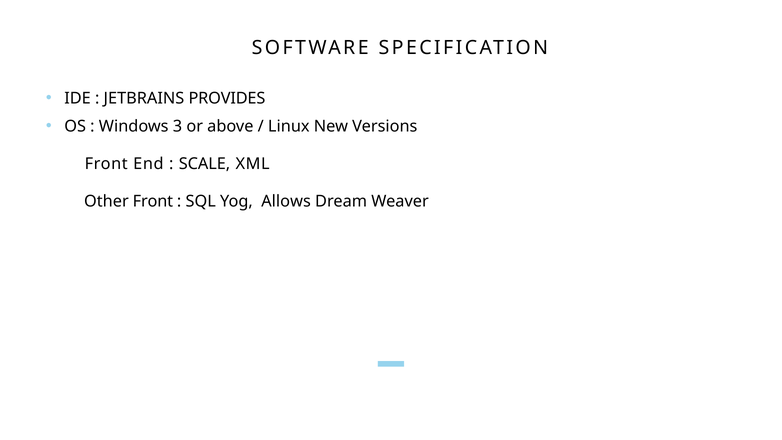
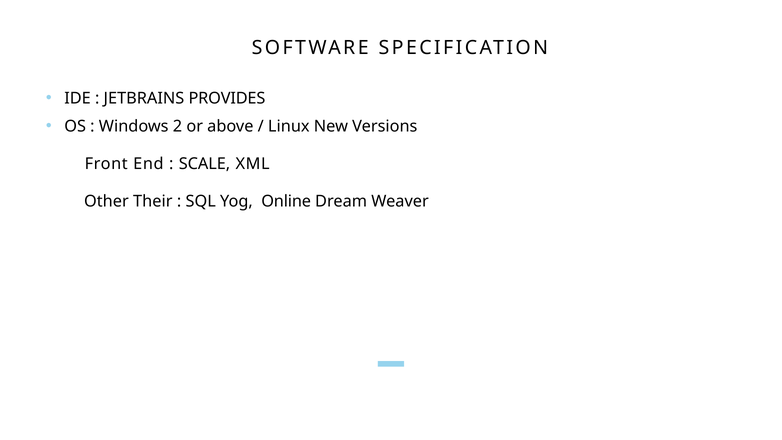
3: 3 -> 2
Other Front: Front -> Their
Allows: Allows -> Online
